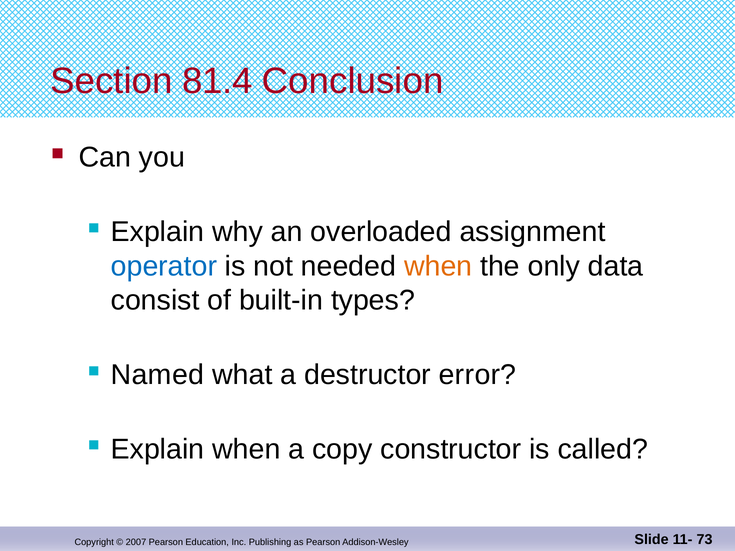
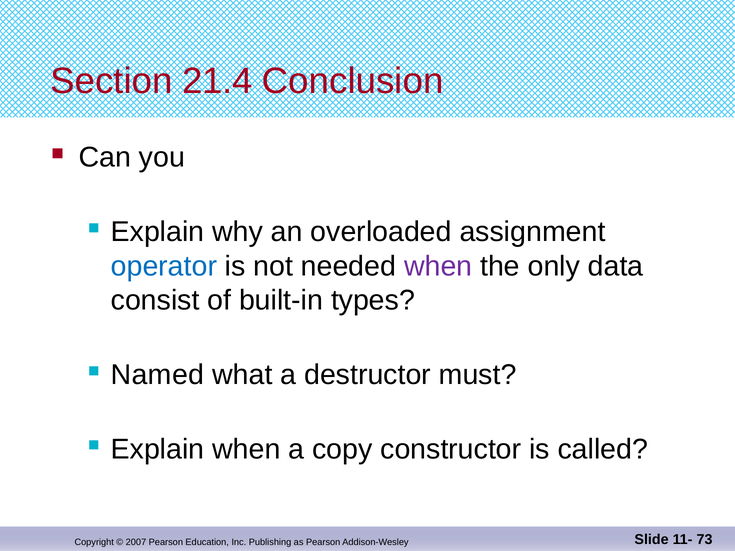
81.4: 81.4 -> 21.4
when at (438, 266) colour: orange -> purple
error: error -> must
